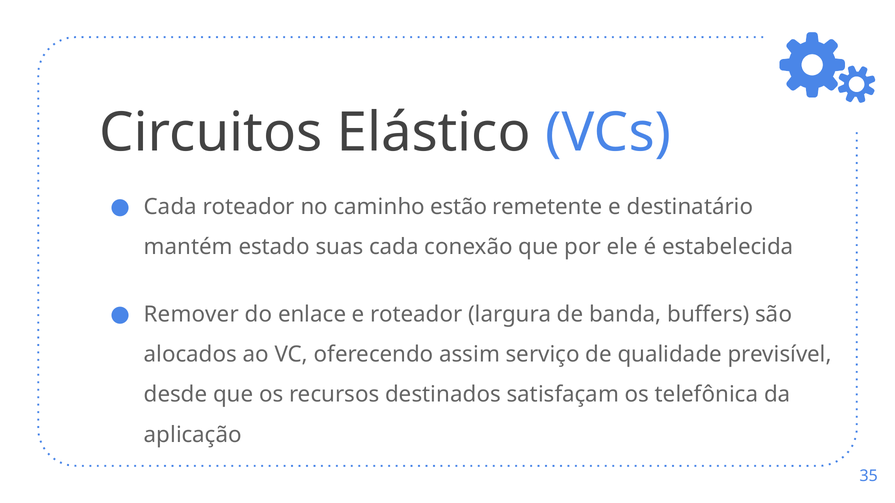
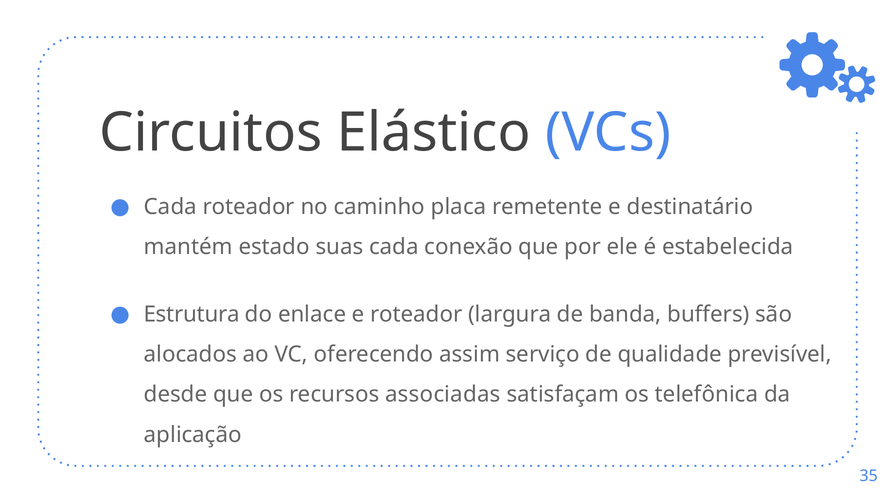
estão: estão -> placa
Remover: Remover -> Estrutura
destinados: destinados -> associadas
